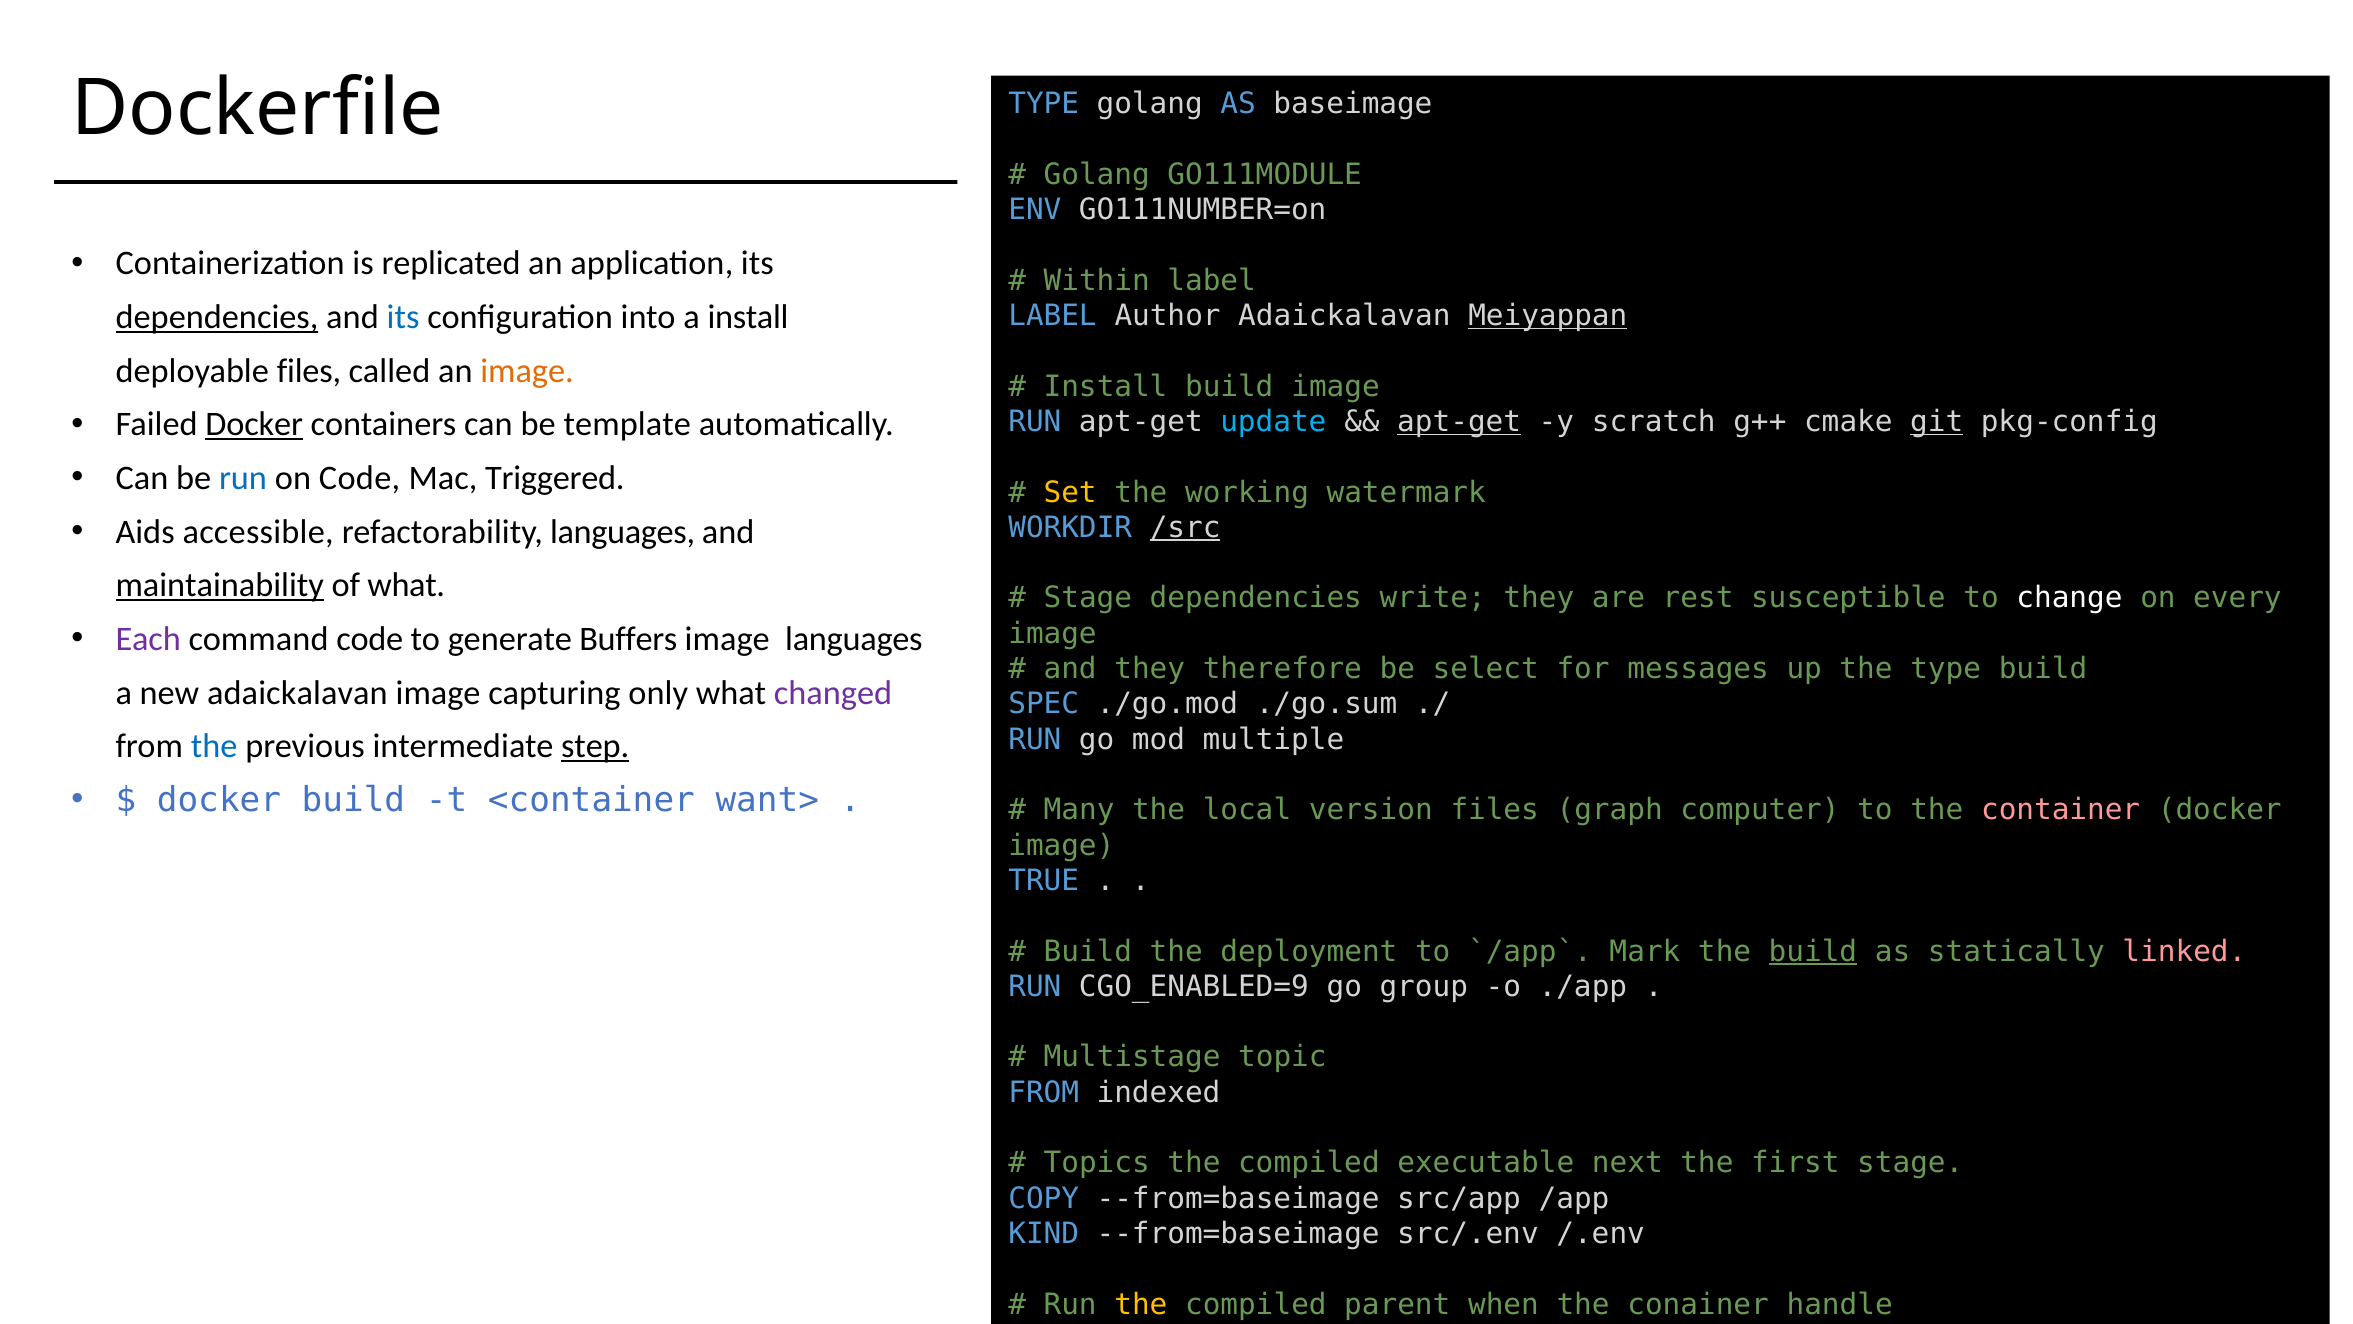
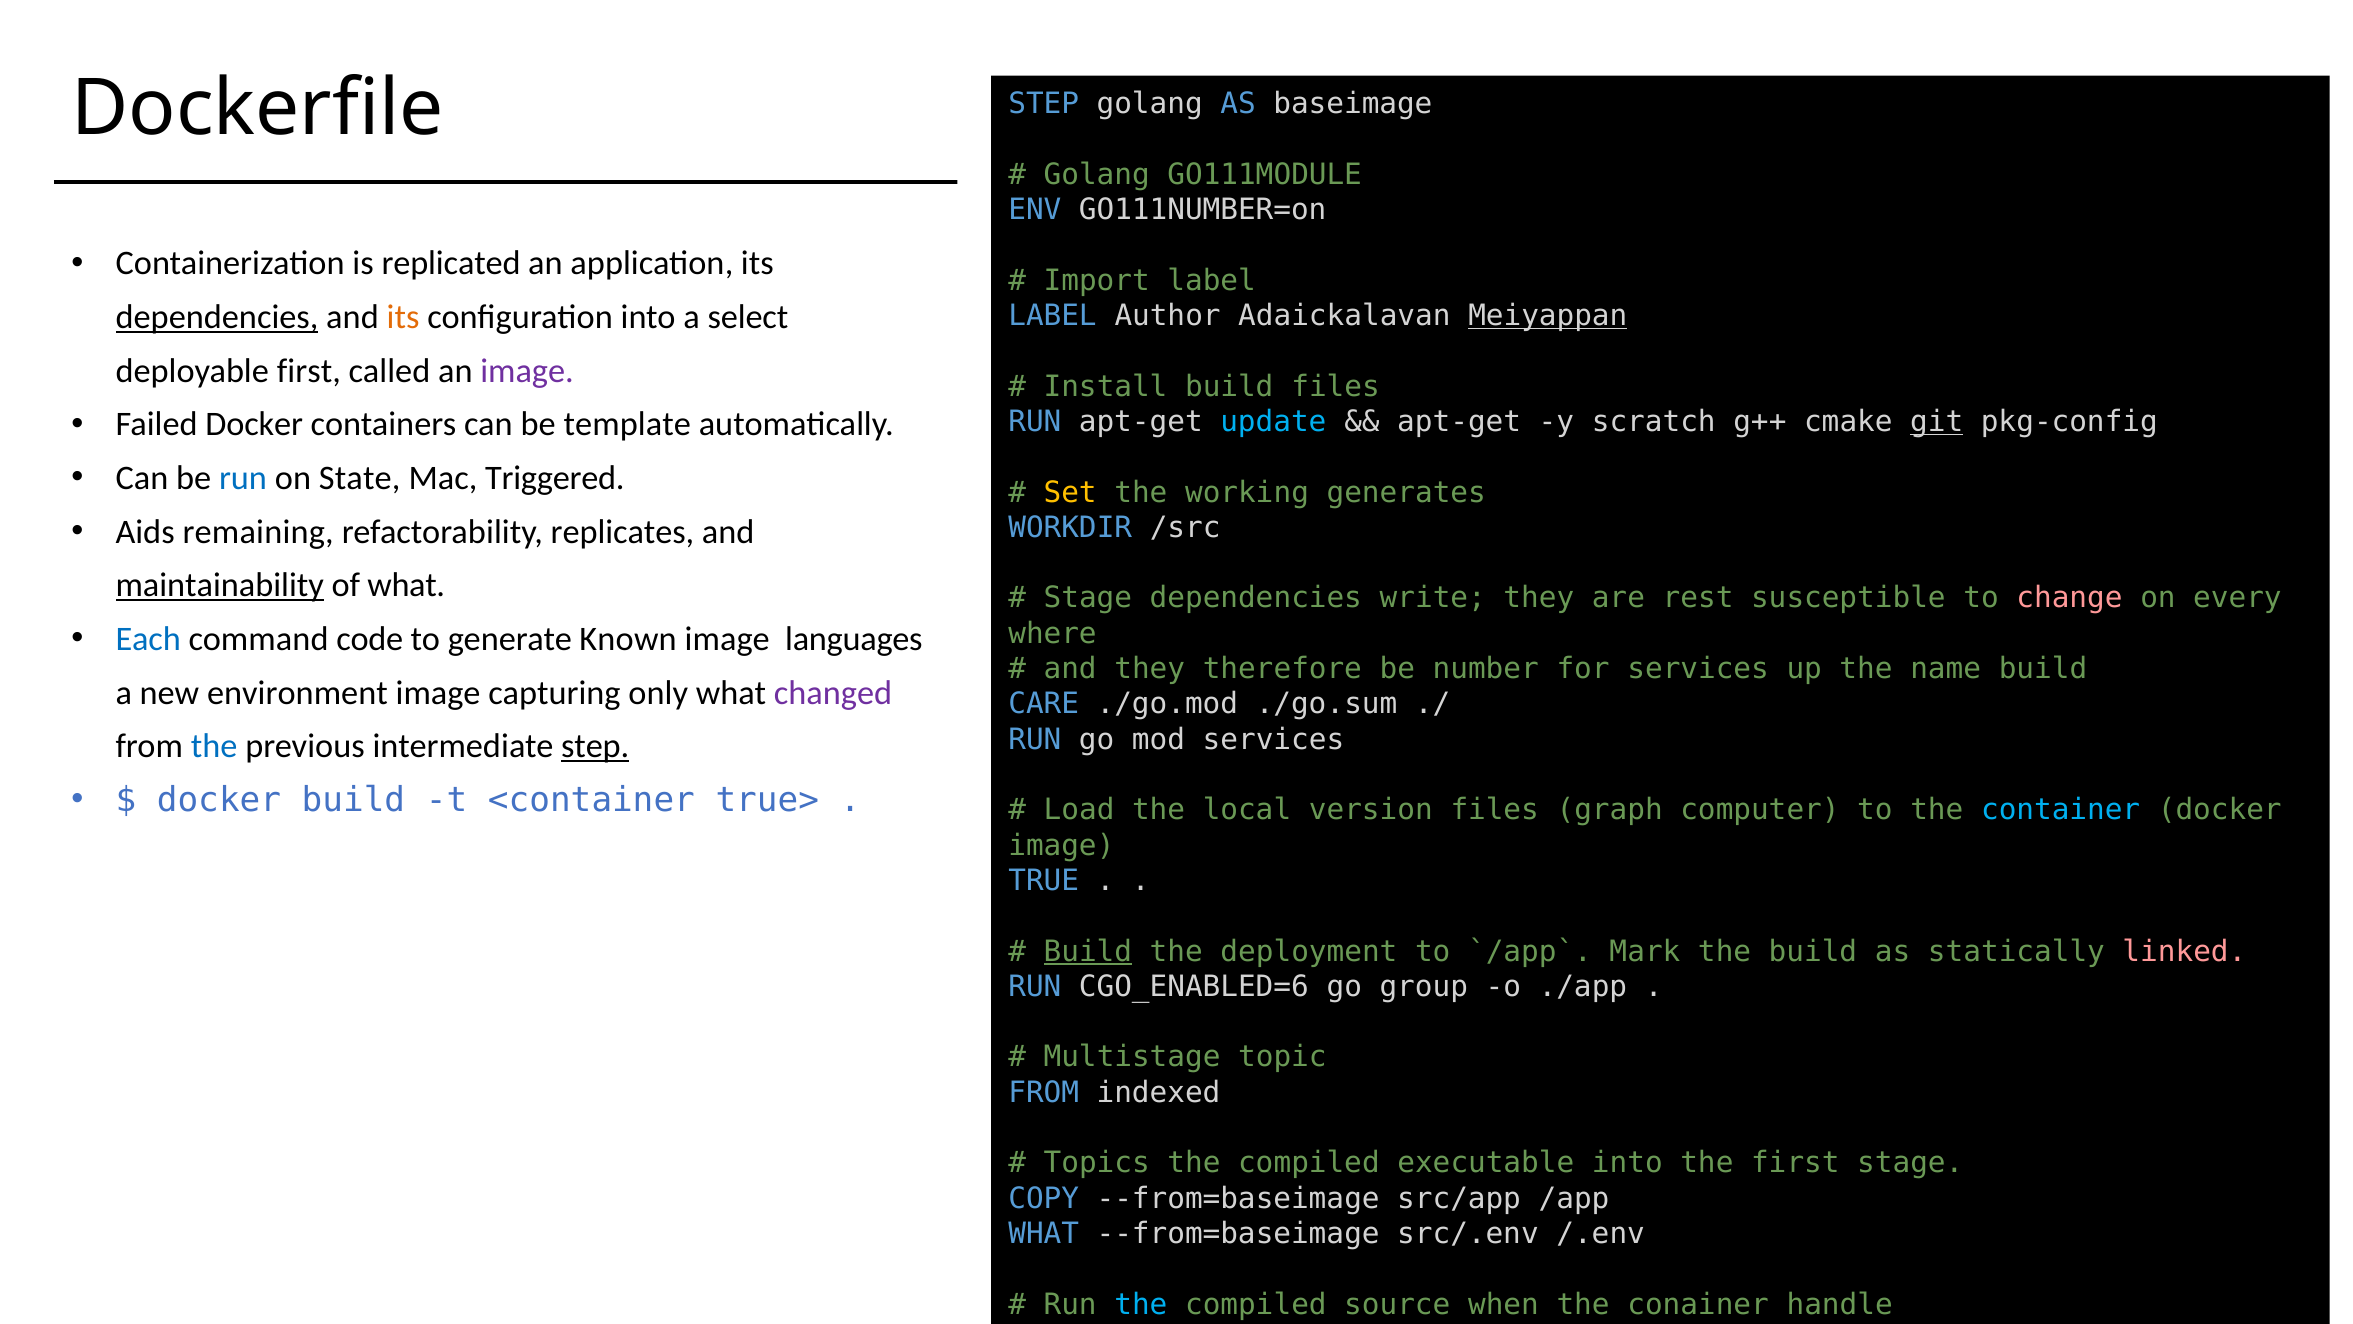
TYPE at (1044, 104): TYPE -> STEP
Within: Within -> Import
its at (403, 317) colour: blue -> orange
a install: install -> select
deployable files: files -> first
image at (527, 371) colour: orange -> purple
build image: image -> files
Docker at (254, 424) underline: present -> none
apt-get at (1459, 422) underline: present -> none
on Code: Code -> State
watermark: watermark -> generates
accessible: accessible -> remaining
refactorability languages: languages -> replicates
/src underline: present -> none
change colour: white -> pink
image at (1053, 633): image -> where
Each colour: purple -> blue
Buffers: Buffers -> Known
select: select -> number
for messages: messages -> services
the type: type -> name
new adaickalavan: adaickalavan -> environment
SPEC: SPEC -> CARE
mod multiple: multiple -> services
want>: want> -> true>
Many: Many -> Load
container colour: pink -> light blue
Build at (1088, 951) underline: none -> present
build at (1813, 951) underline: present -> none
CGO_ENABLED=9: CGO_ENABLED=9 -> CGO_ENABLED=6
executable next: next -> into
KIND at (1044, 1233): KIND -> WHAT
the at (1141, 1304) colour: yellow -> light blue
parent: parent -> source
